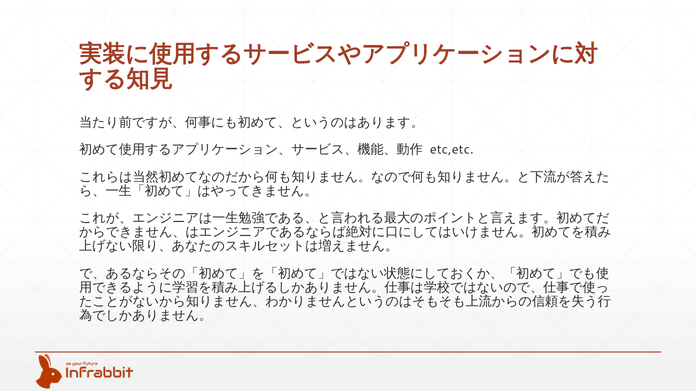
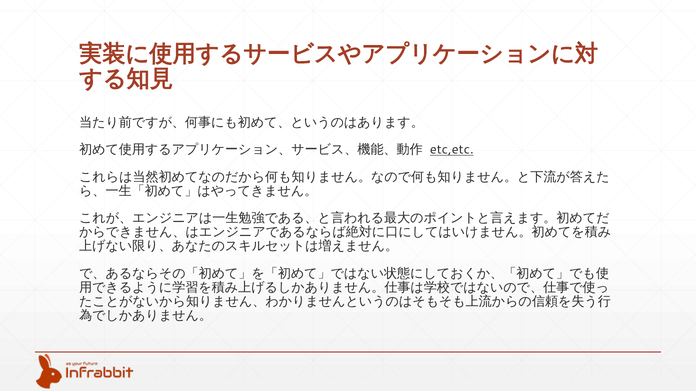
etc,etc underline: none -> present
